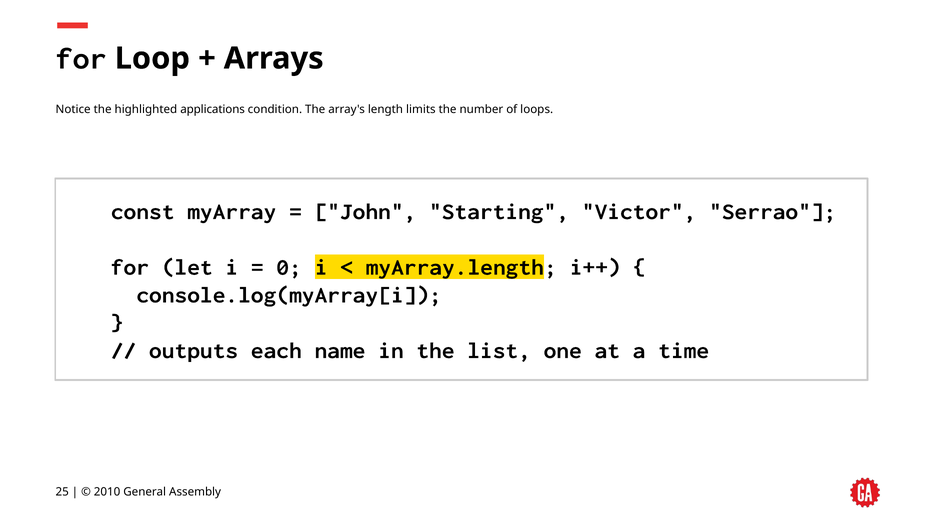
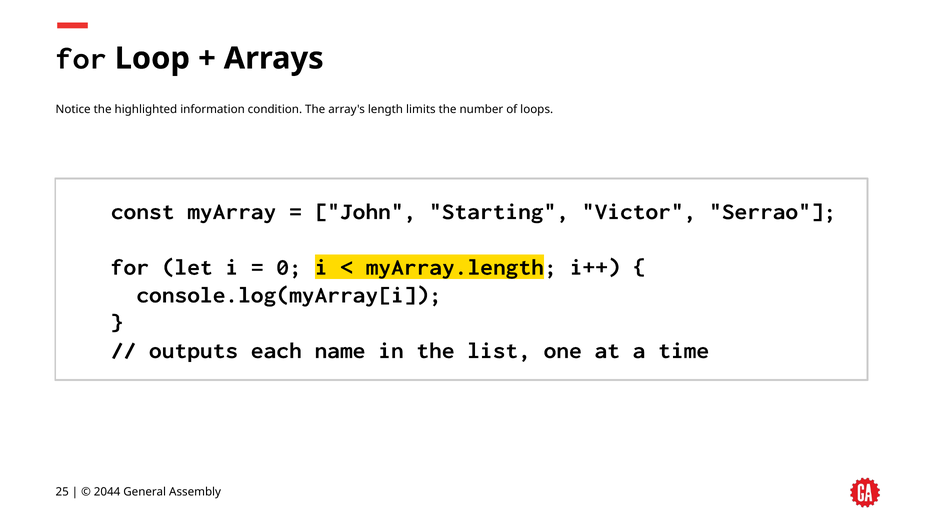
applications: applications -> information
2010: 2010 -> 2044
